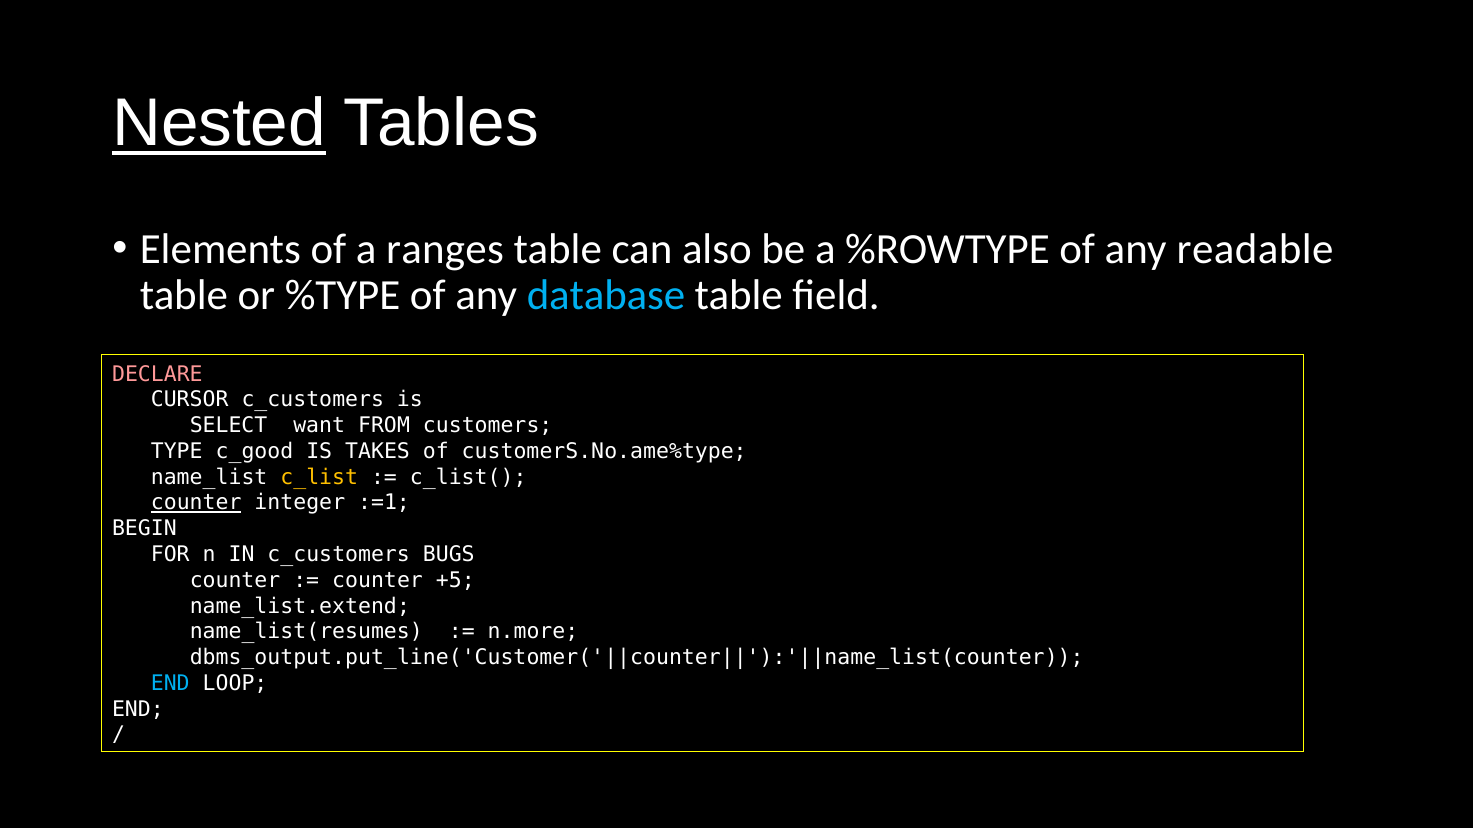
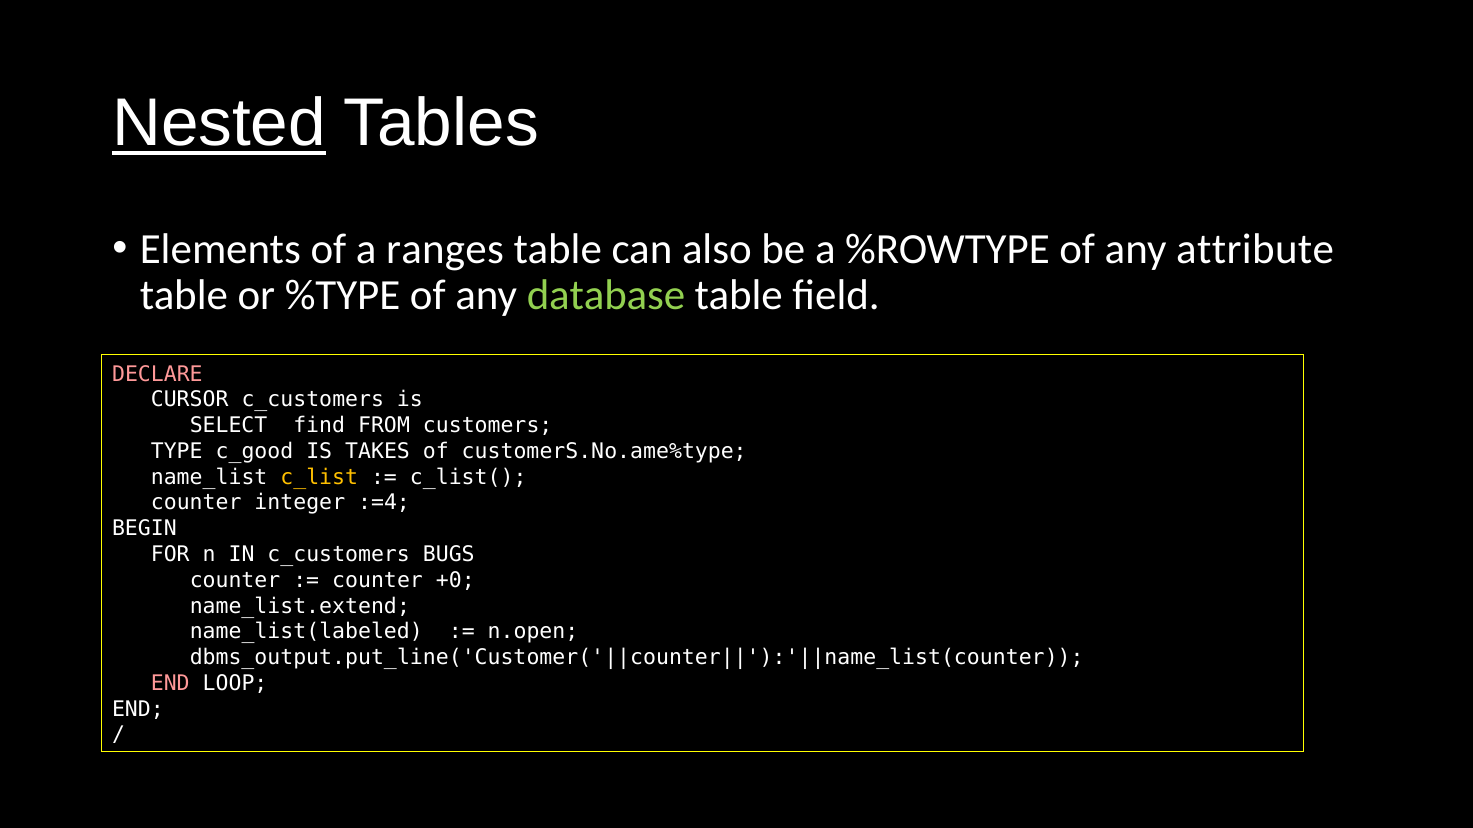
readable: readable -> attribute
database colour: light blue -> light green
want: want -> find
counter at (196, 503) underline: present -> none
:=1: :=1 -> :=4
+5: +5 -> +0
name_list(resumes: name_list(resumes -> name_list(labeled
n.more: n.more -> n.open
END at (170, 684) colour: light blue -> pink
